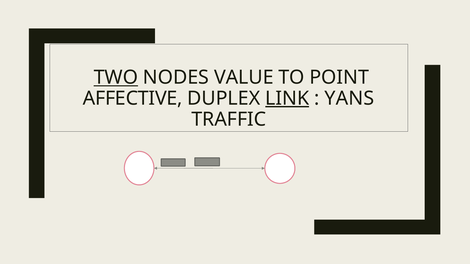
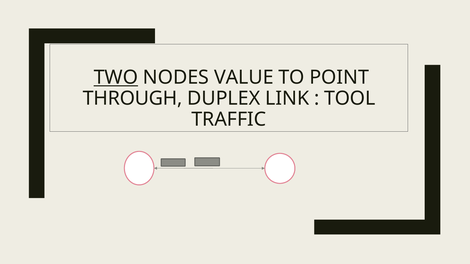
AFFECTIVE: AFFECTIVE -> THROUGH
LINK underline: present -> none
YANS: YANS -> TOOL
